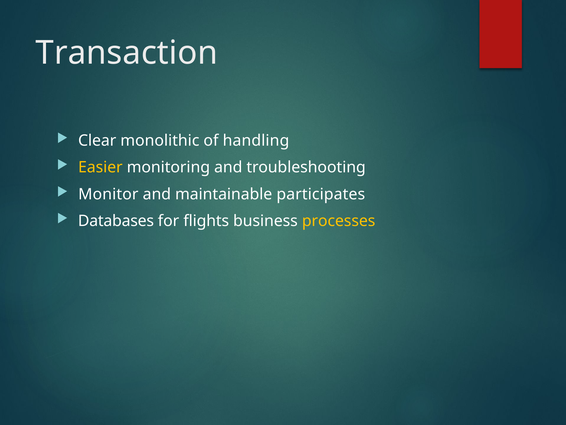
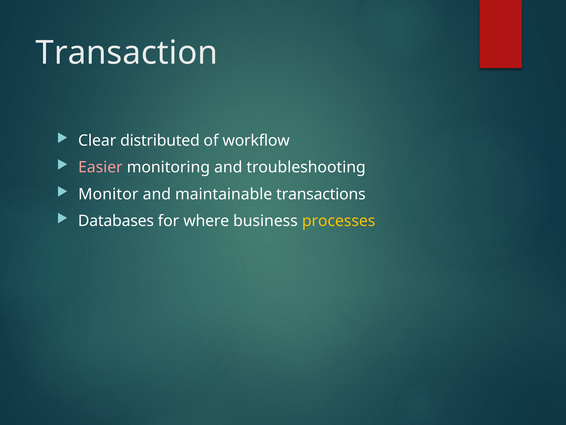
monolithic: monolithic -> distributed
handling: handling -> workflow
Easier colour: yellow -> pink
participates: participates -> transactions
flights: flights -> where
